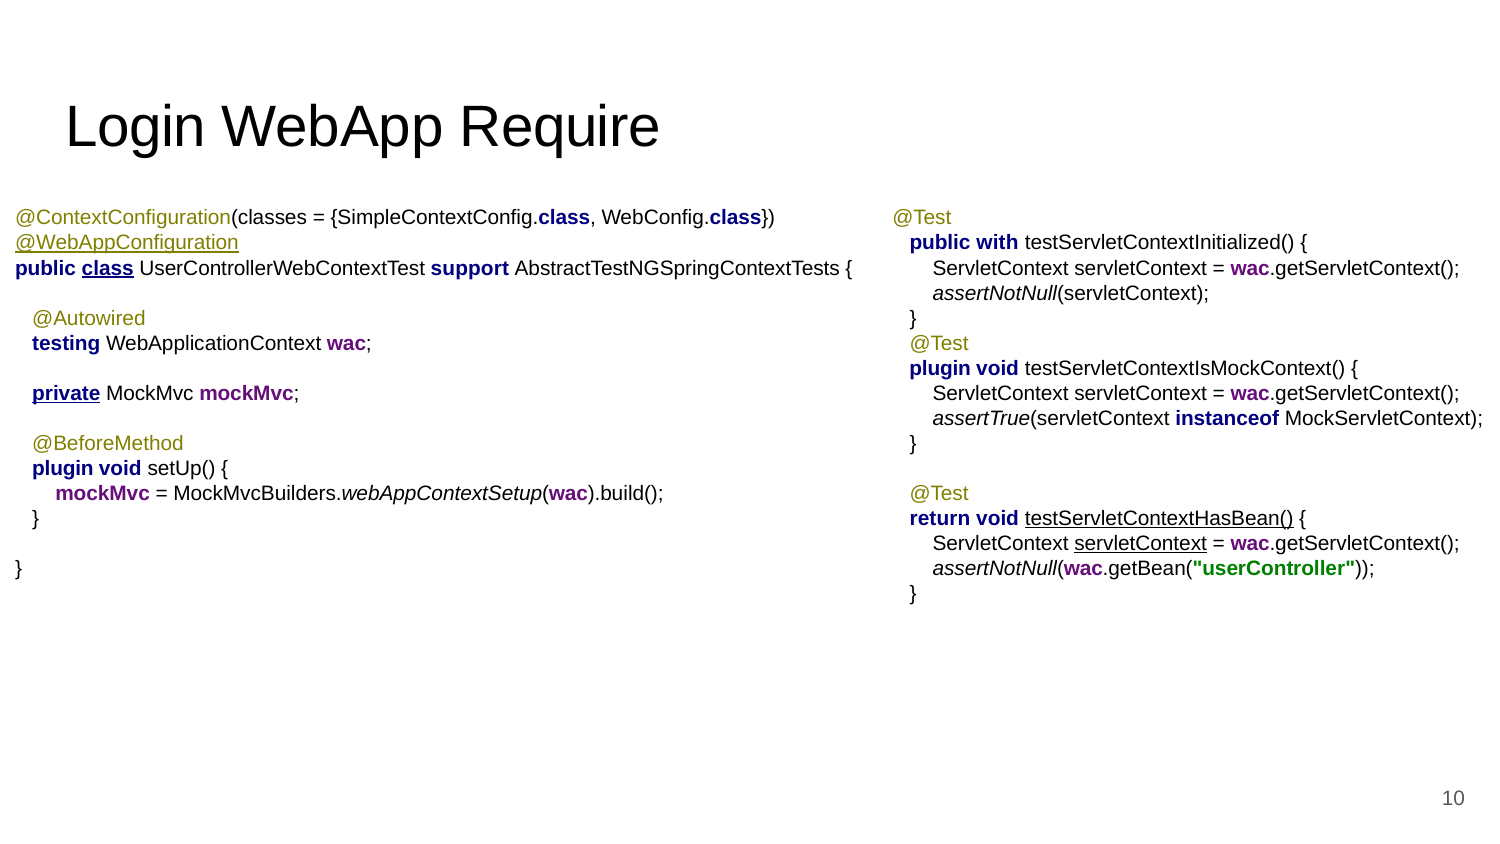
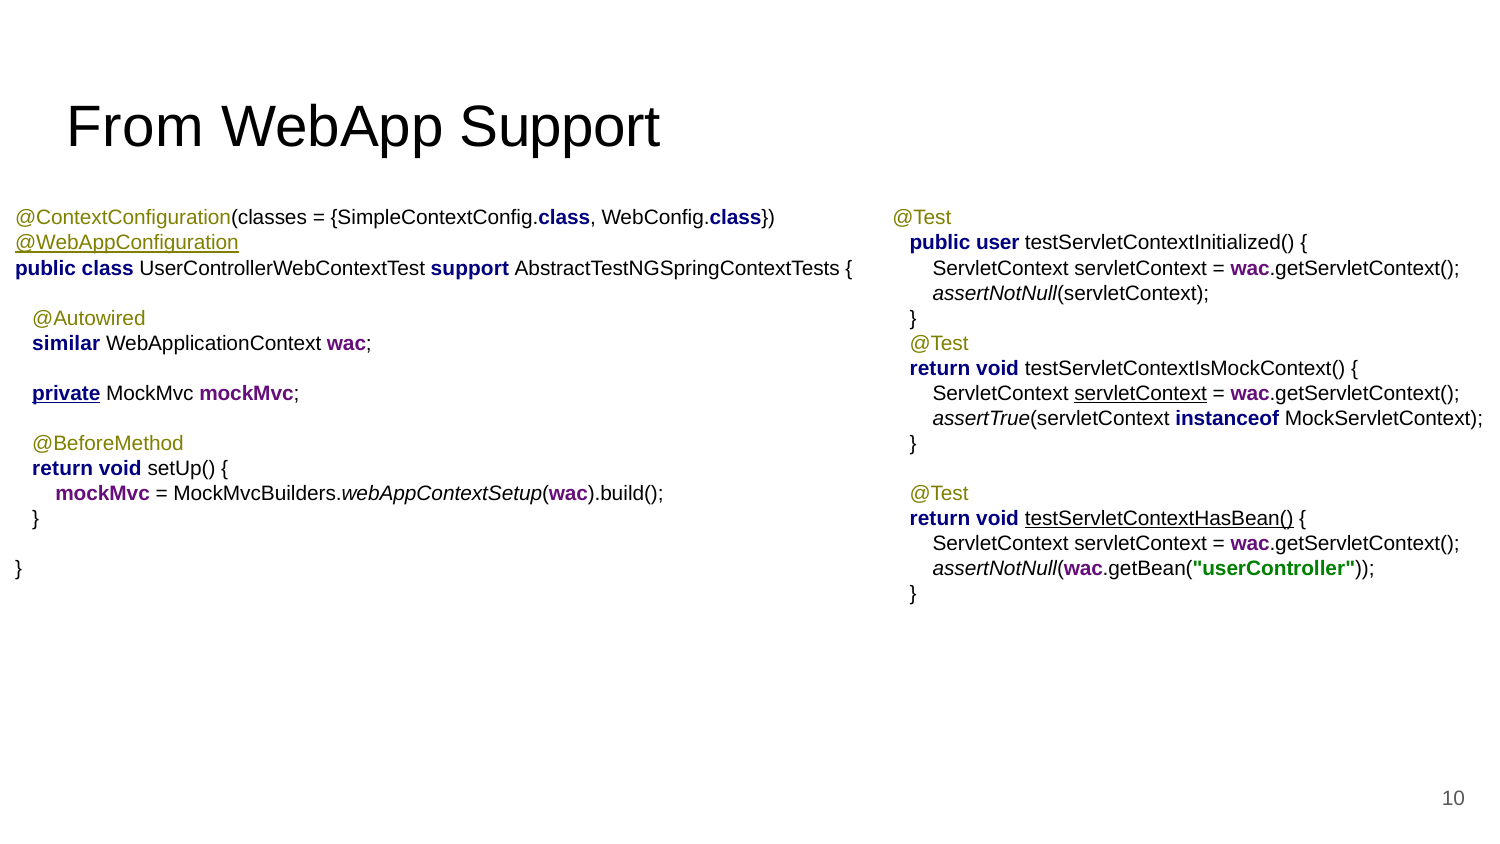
Login: Login -> From
WebApp Require: Require -> Support
with: with -> user
class underline: present -> none
testing: testing -> similar
plugin at (940, 368): plugin -> return
servletContext at (1141, 393) underline: none -> present
plugin at (63, 468): plugin -> return
servletContext at (1141, 544) underline: present -> none
